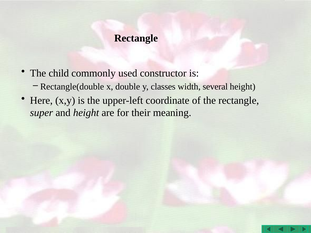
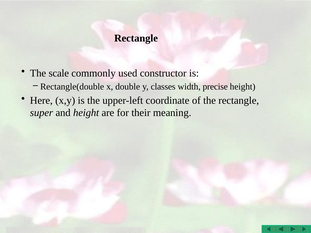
child: child -> scale
several: several -> precise
